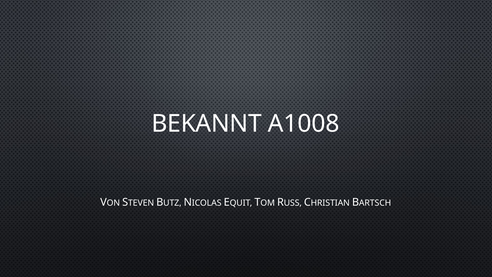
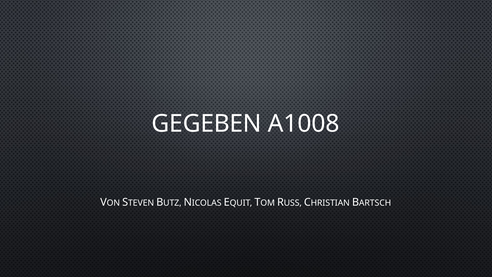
BEKANNT: BEKANNT -> GEGEBEN
